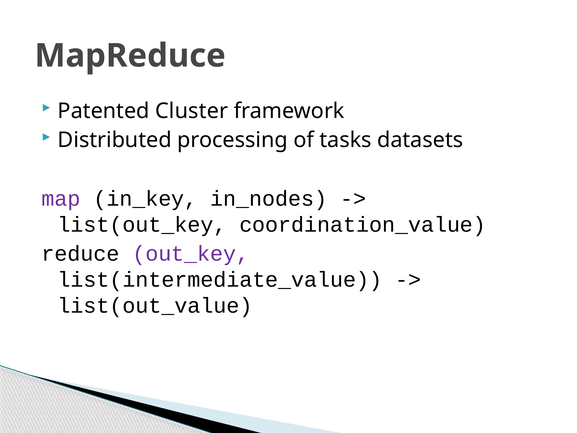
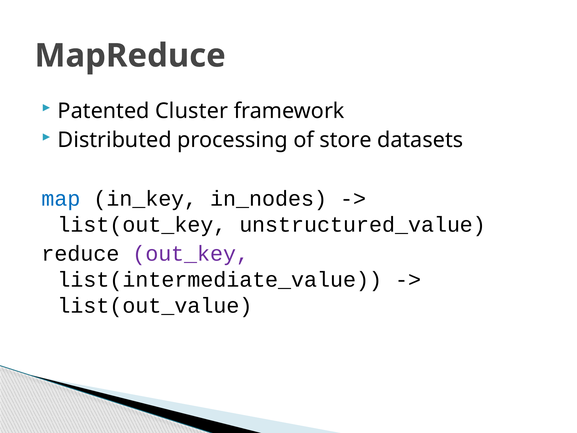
tasks: tasks -> store
map colour: purple -> blue
coordination_value: coordination_value -> unstructured_value
